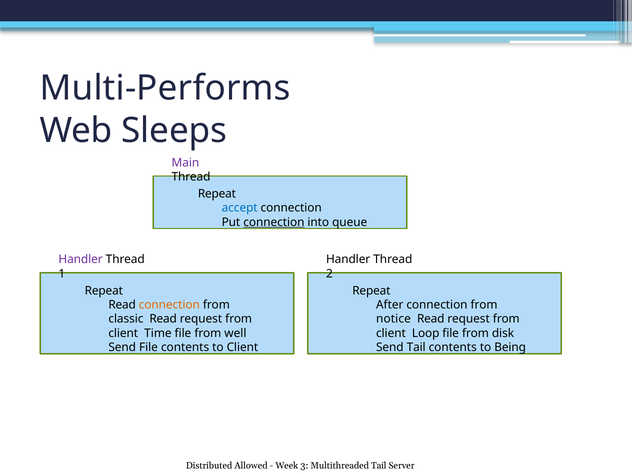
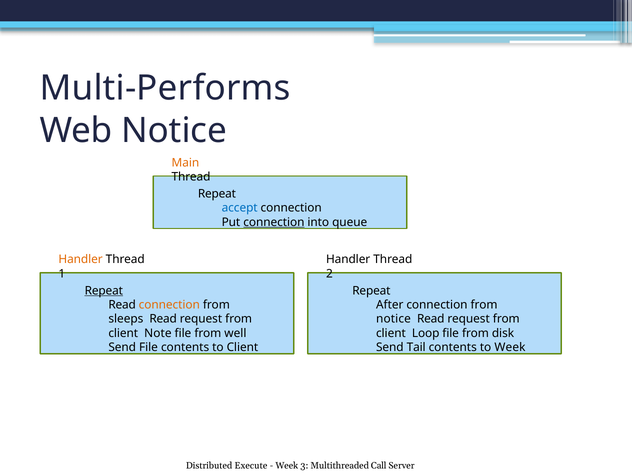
Web Sleeps: Sleeps -> Notice
Main colour: purple -> orange
Handler at (81, 260) colour: purple -> orange
Repeat at (104, 291) underline: none -> present
classic: classic -> sleeps
Time: Time -> Note
to Being: Being -> Week
Allowed: Allowed -> Execute
Multithreaded Tail: Tail -> Call
